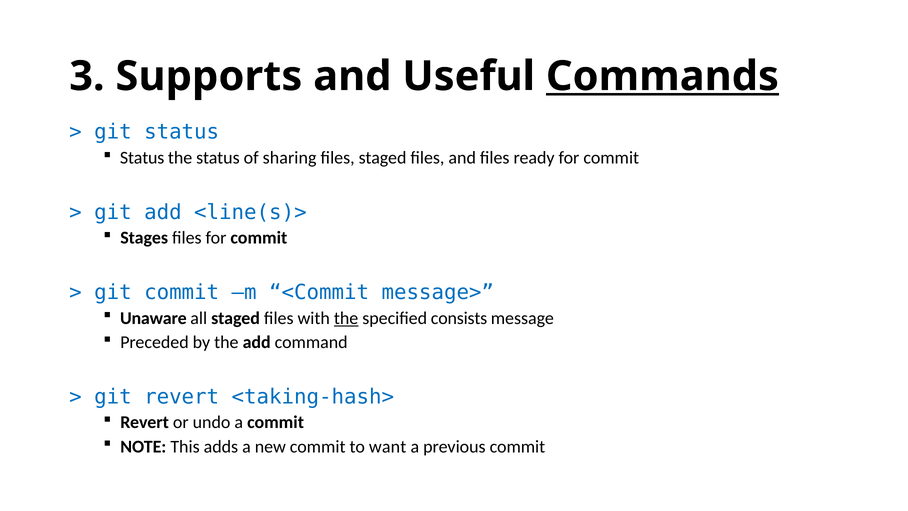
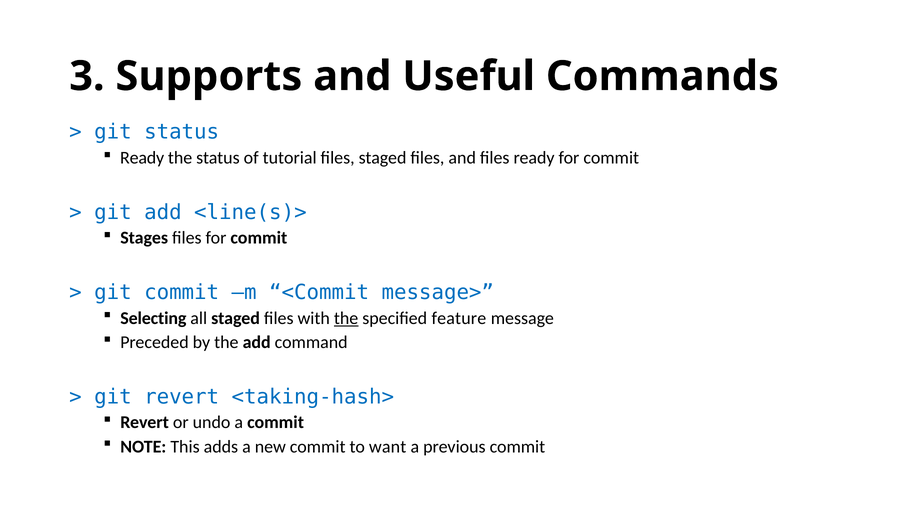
Commands underline: present -> none
Status at (142, 158): Status -> Ready
sharing: sharing -> tutorial
Unaware: Unaware -> Selecting
consists: consists -> feature
